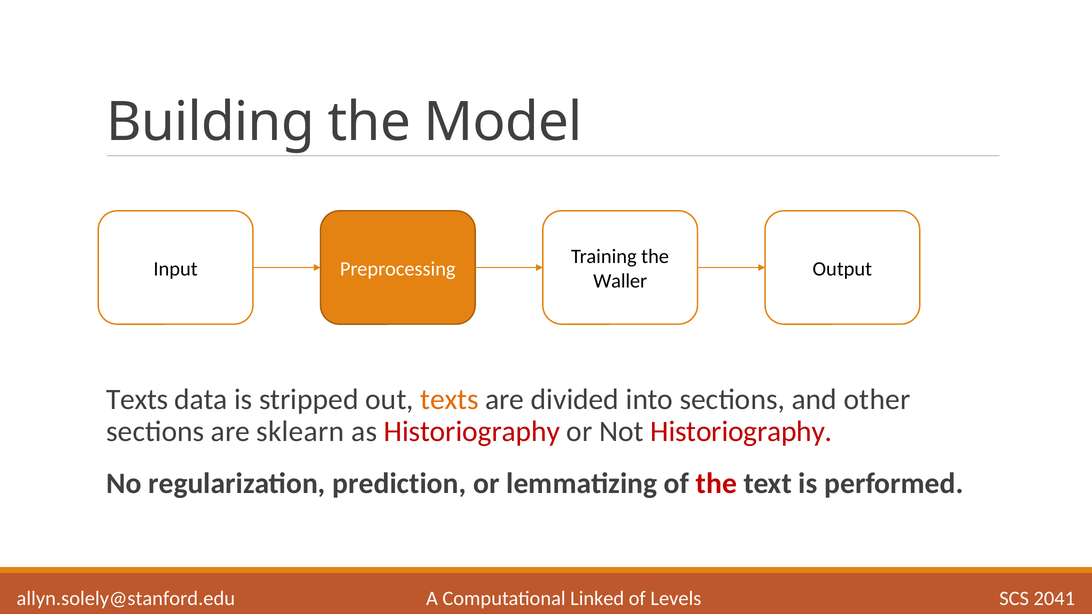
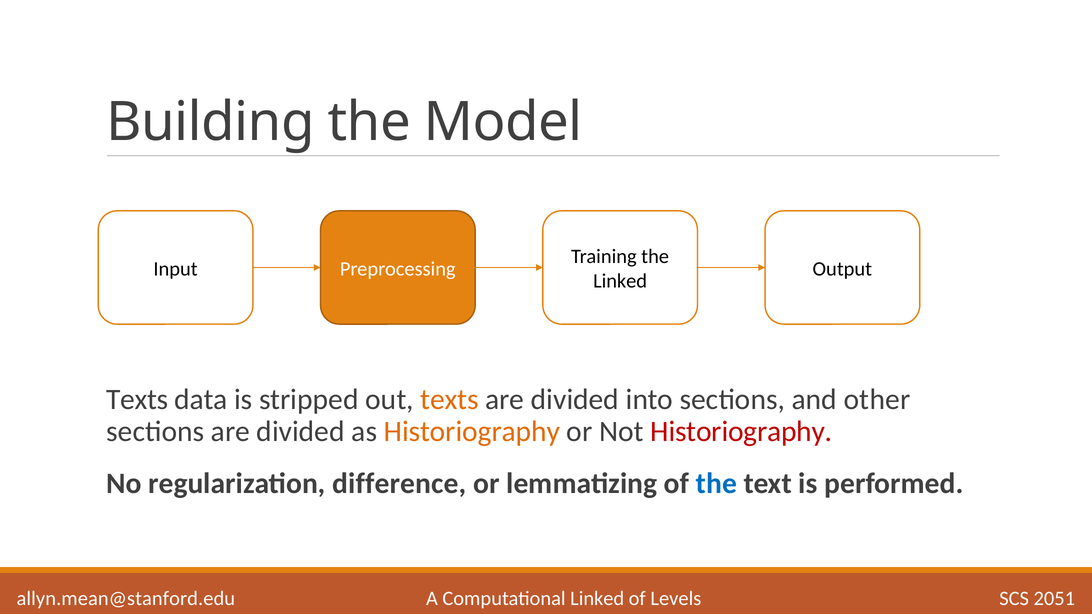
Waller at (620, 281): Waller -> Linked
sections are sklearn: sklearn -> divided
Historiography at (472, 431) colour: red -> orange
prediction: prediction -> difference
the at (716, 484) colour: red -> blue
allyn.solely@stanford.edu: allyn.solely@stanford.edu -> allyn.mean@stanford.edu
2041: 2041 -> 2051
